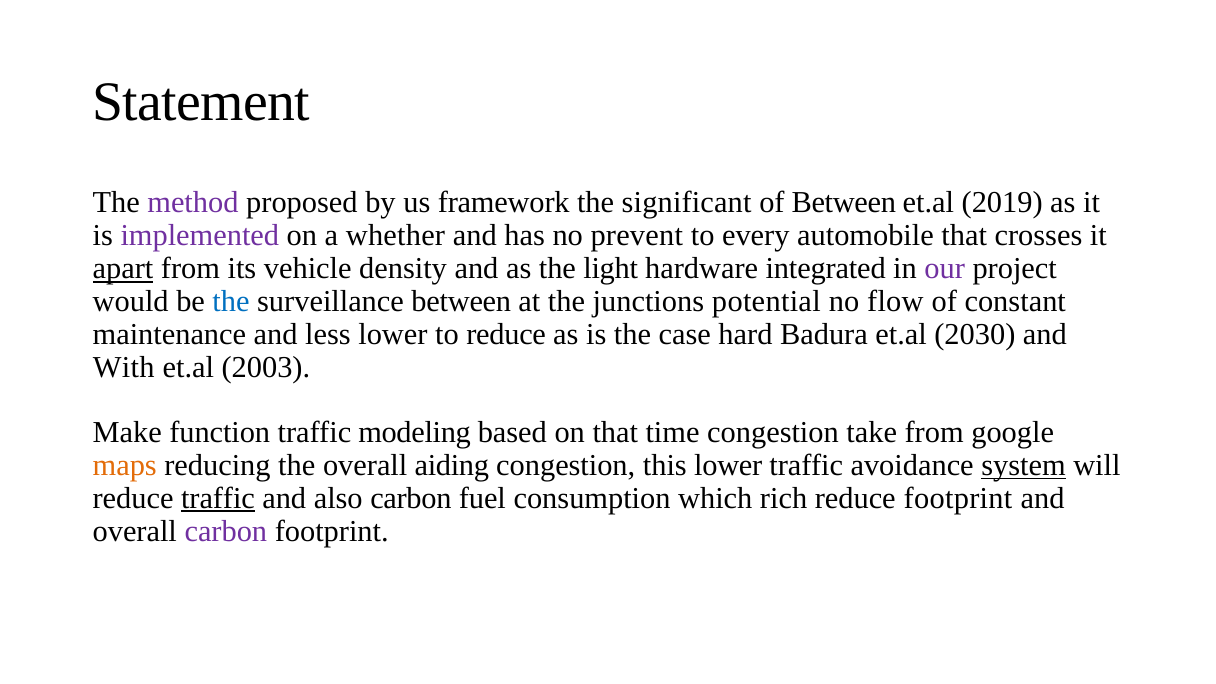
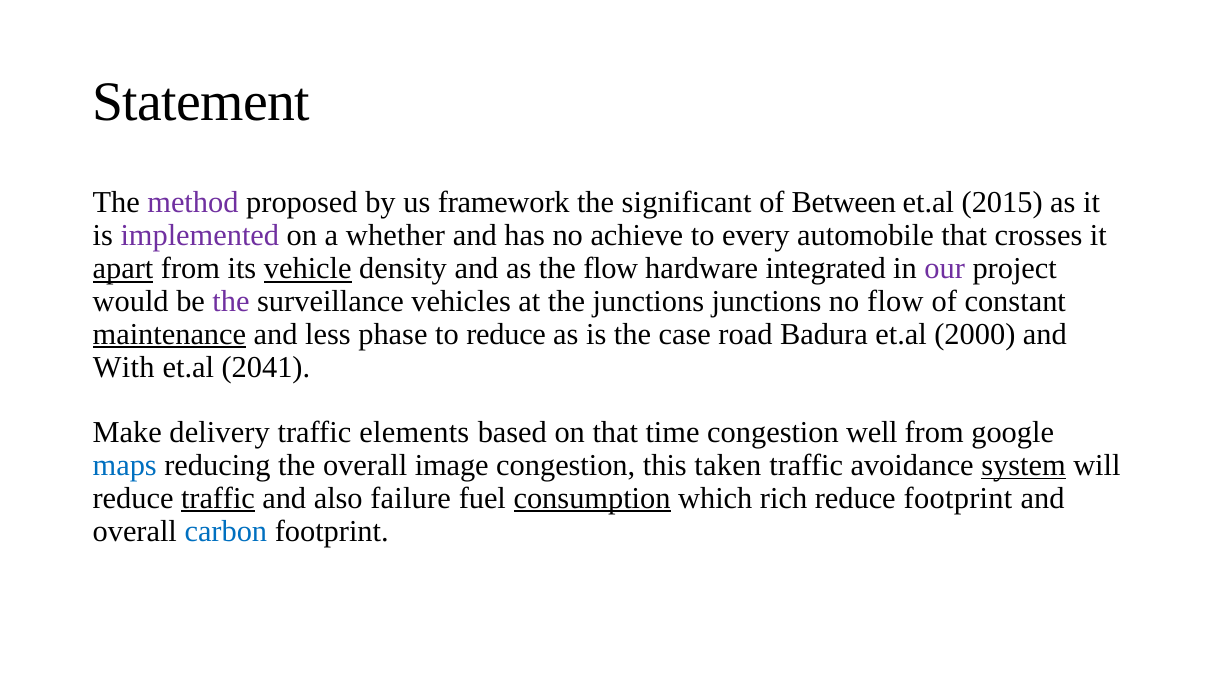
2019: 2019 -> 2015
prevent: prevent -> achieve
vehicle underline: none -> present
the light: light -> flow
the at (231, 301) colour: blue -> purple
surveillance between: between -> vehicles
junctions potential: potential -> junctions
maintenance underline: none -> present
less lower: lower -> phase
hard: hard -> road
2030: 2030 -> 2000
2003: 2003 -> 2041
function: function -> delivery
modeling: modeling -> elements
take: take -> well
maps colour: orange -> blue
aiding: aiding -> image
this lower: lower -> taken
also carbon: carbon -> failure
consumption underline: none -> present
carbon at (226, 531) colour: purple -> blue
